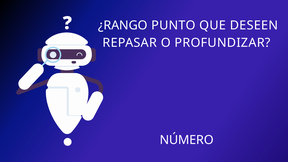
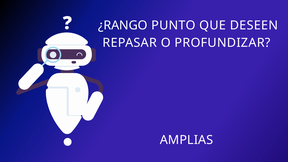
NÚMERO: NÚMERO -> AMPLIAS
